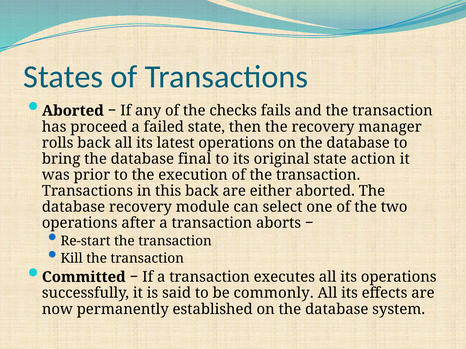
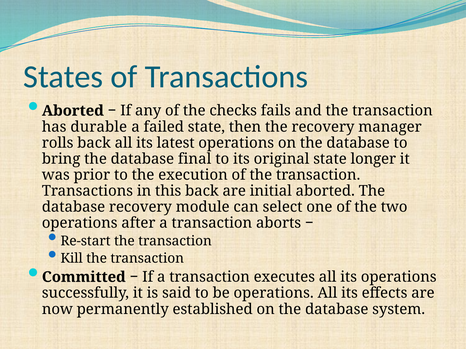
proceed: proceed -> durable
action: action -> longer
either: either -> initial
be commonly: commonly -> operations
